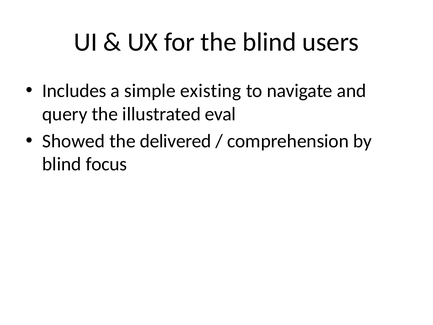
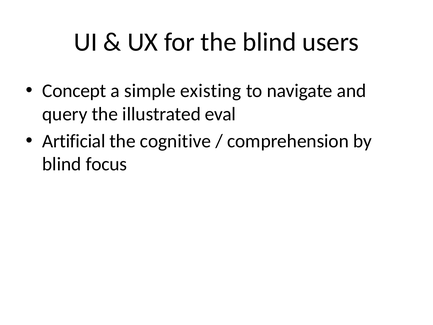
Includes: Includes -> Concept
Showed: Showed -> Artificial
delivered: delivered -> cognitive
